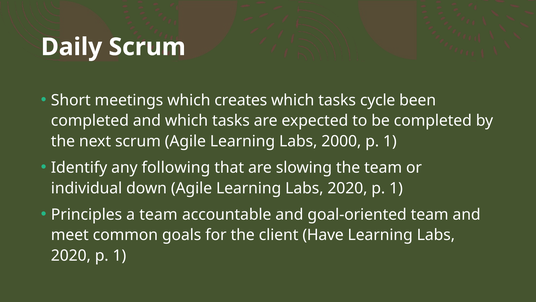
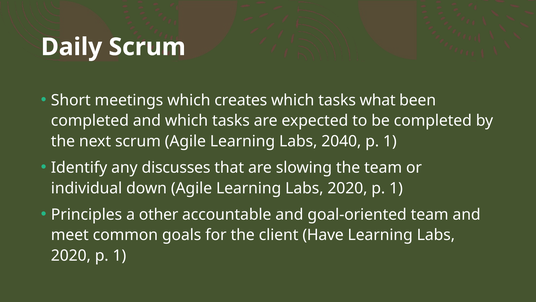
cycle: cycle -> what
2000: 2000 -> 2040
following: following -> discusses
a team: team -> other
